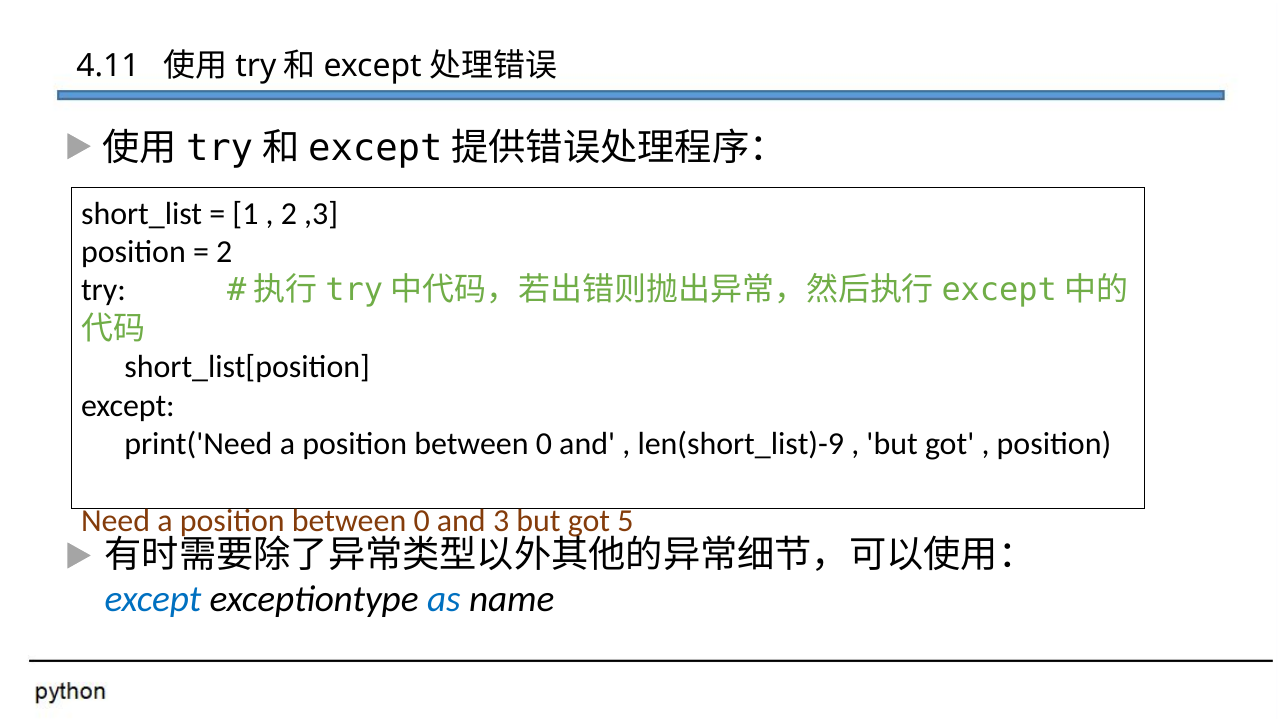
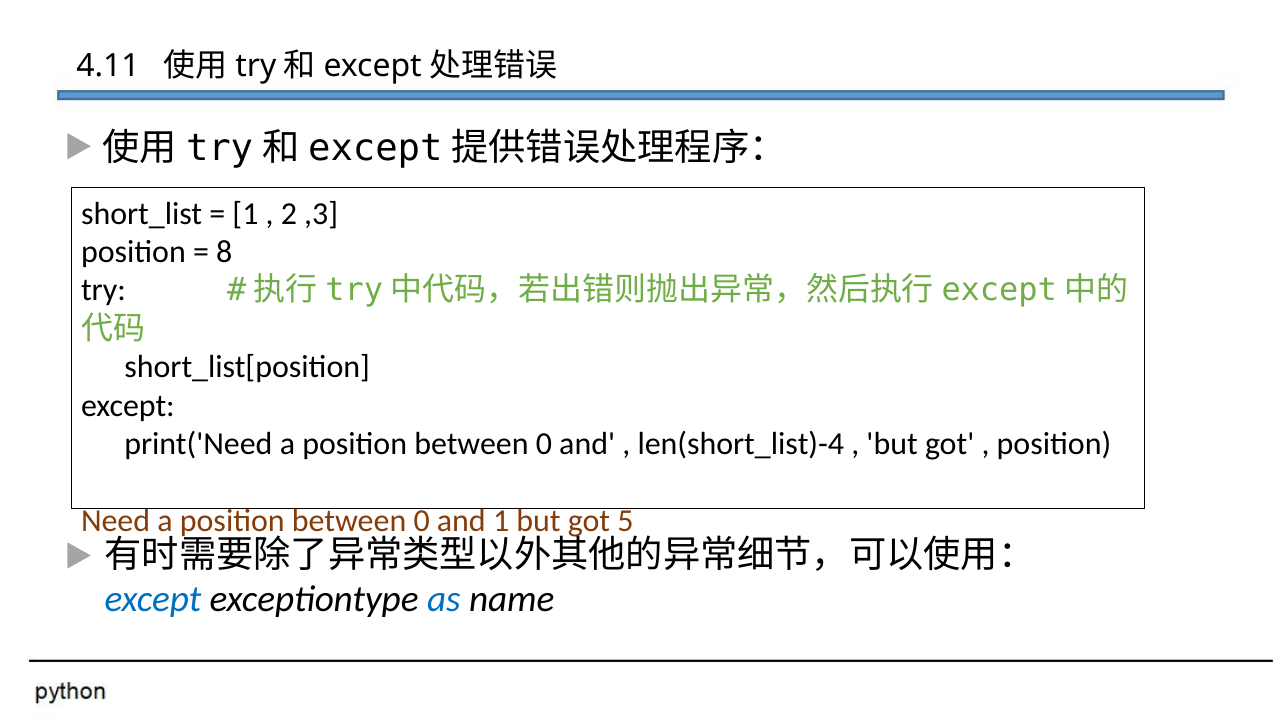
2 at (224, 252): 2 -> 8
len(short_list)-9: len(short_list)-9 -> len(short_list)-4
and 3: 3 -> 1
